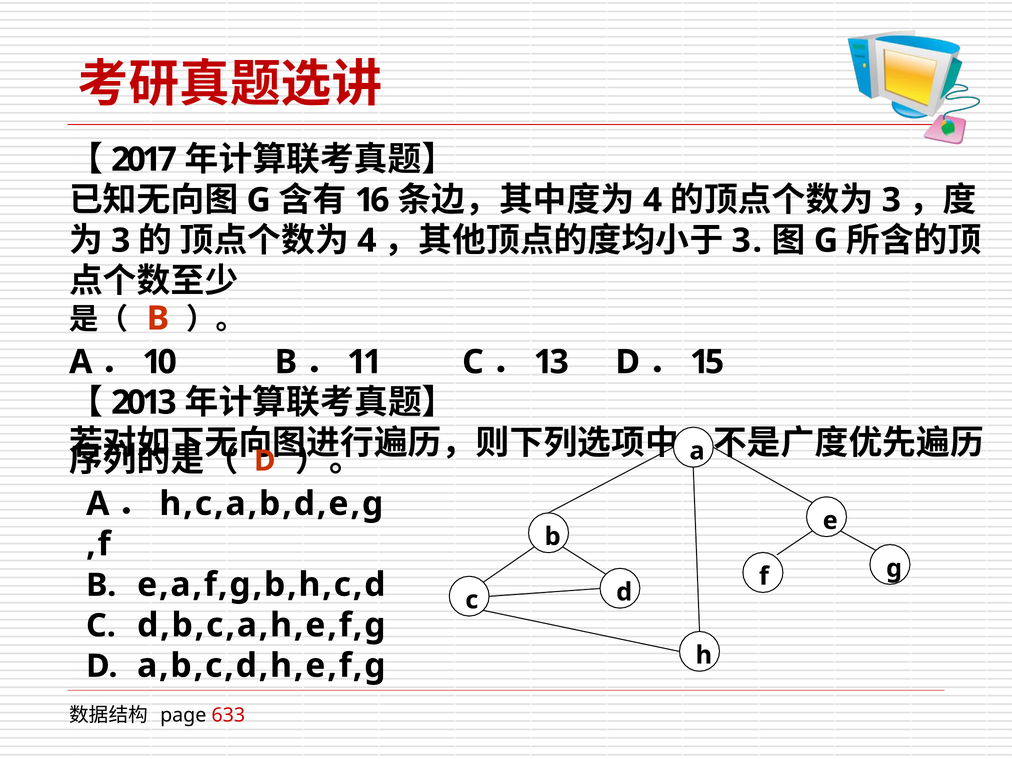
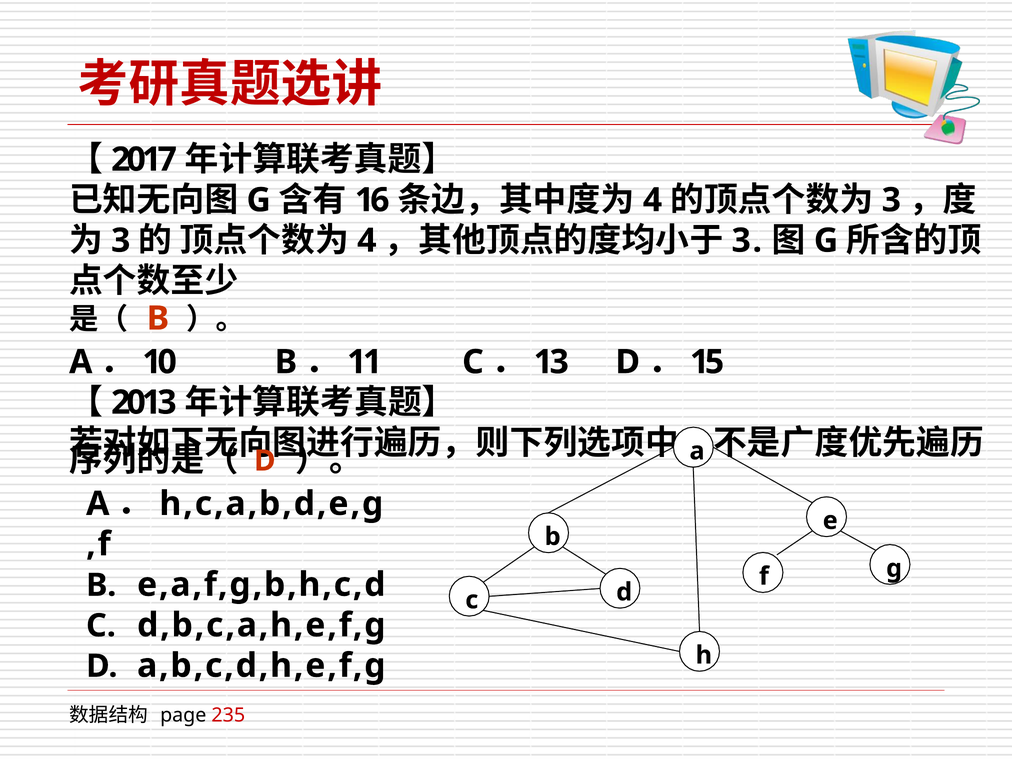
633: 633 -> 235
